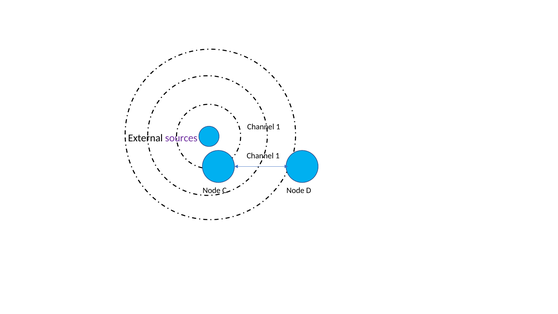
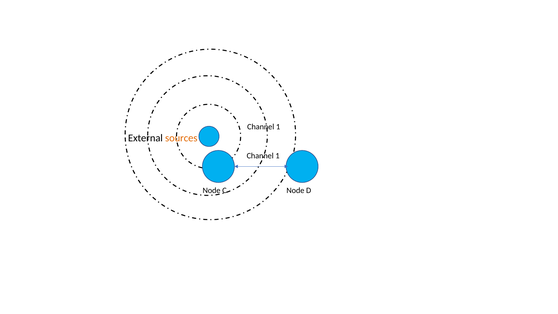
sources colour: purple -> orange
